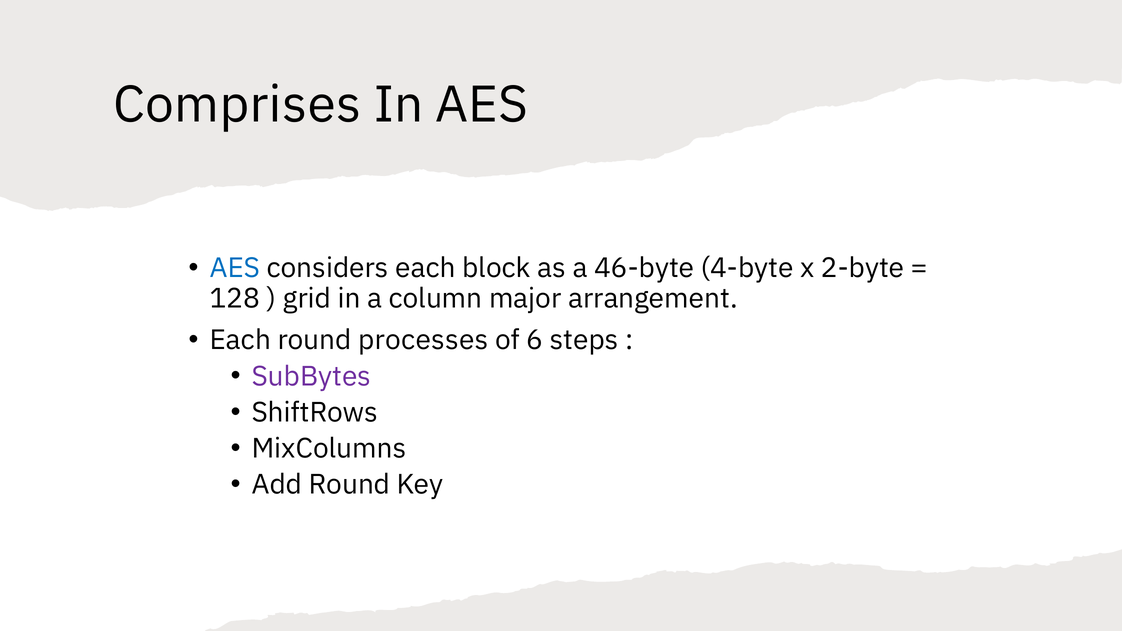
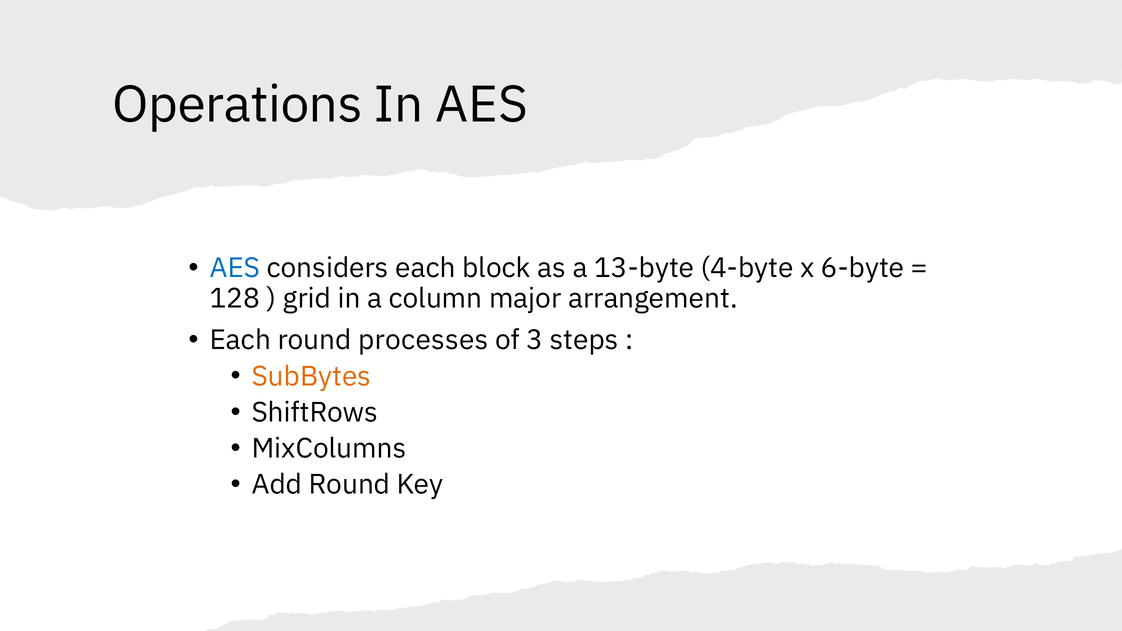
Comprises: Comprises -> Operations
46-byte: 46-byte -> 13-byte
2-byte: 2-byte -> 6-byte
6: 6 -> 3
SubBytes colour: purple -> orange
